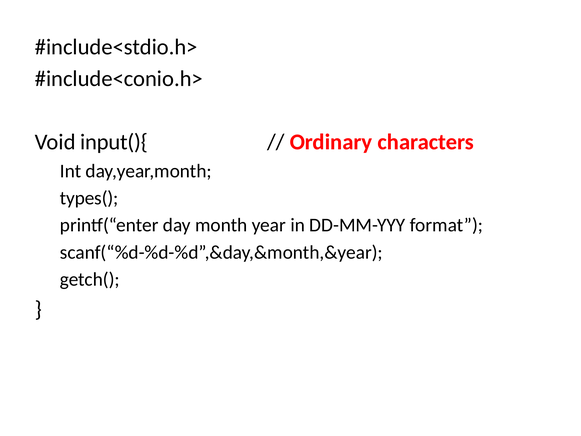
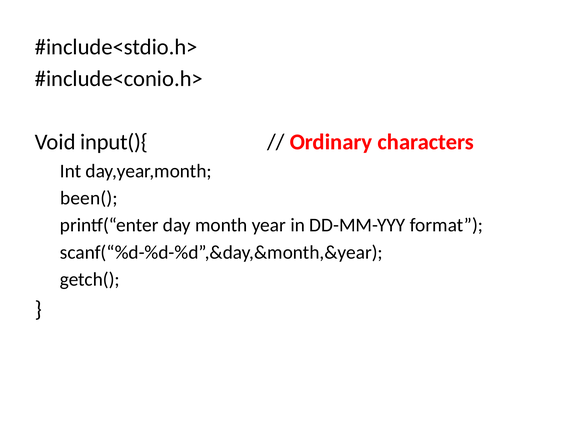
types(: types( -> been(
